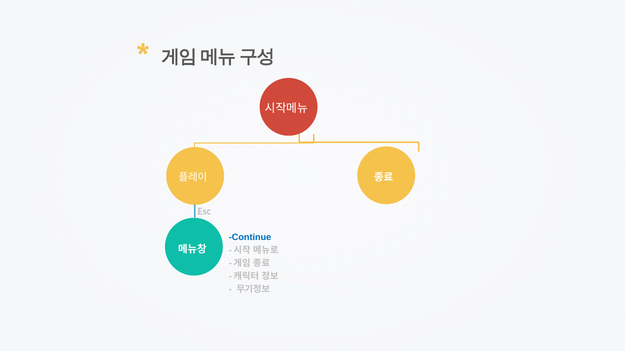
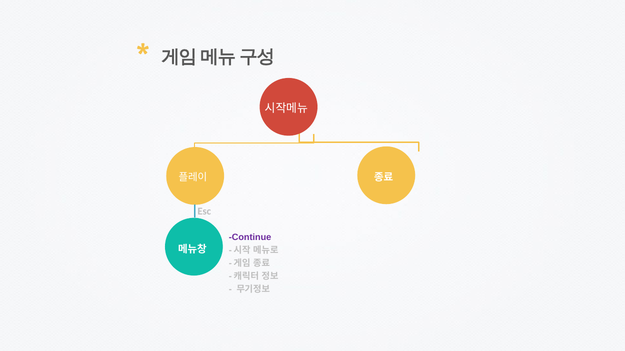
Continue colour: blue -> purple
